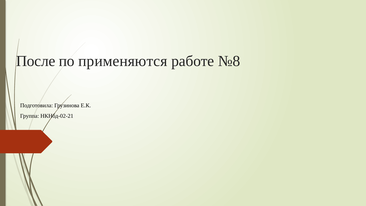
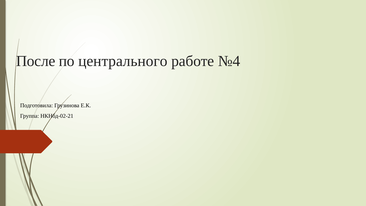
применяются: применяются -> центрального
№8: №8 -> №4
